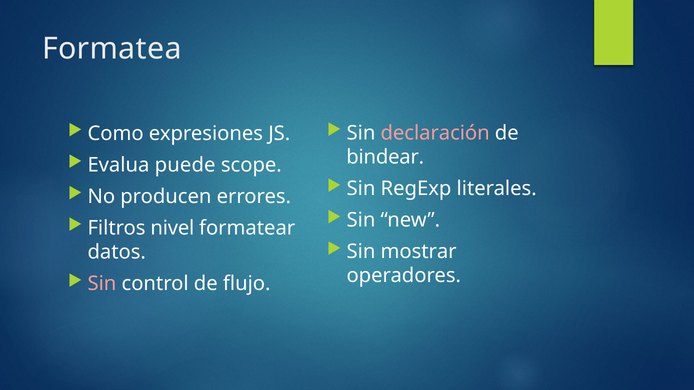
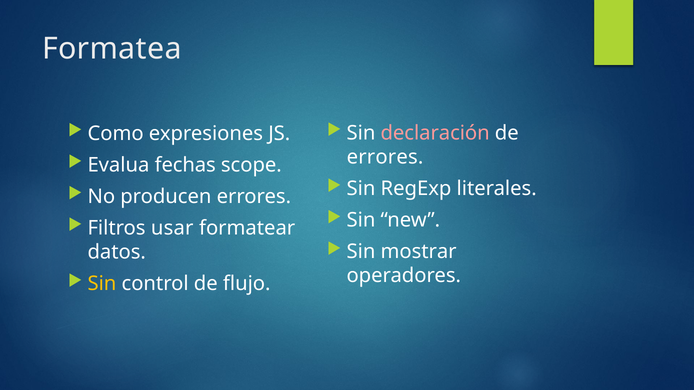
bindear at (385, 157): bindear -> errores
puede: puede -> fechas
nivel: nivel -> usar
Sin at (102, 284) colour: pink -> yellow
